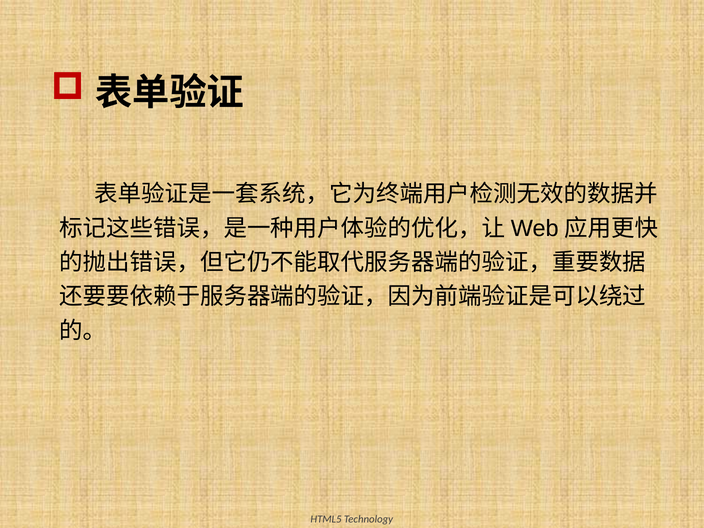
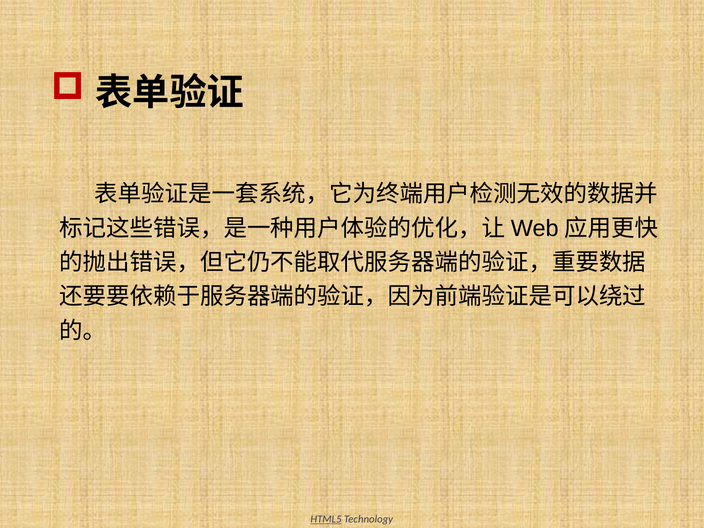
HTML5 underline: none -> present
